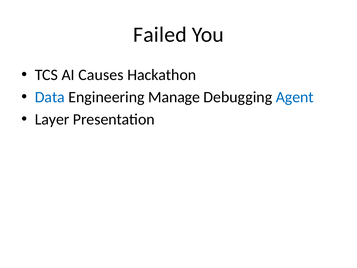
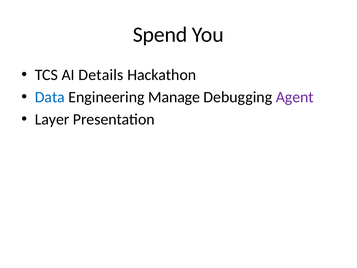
Failed: Failed -> Spend
Causes: Causes -> Details
Agent colour: blue -> purple
